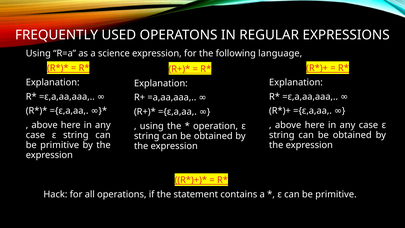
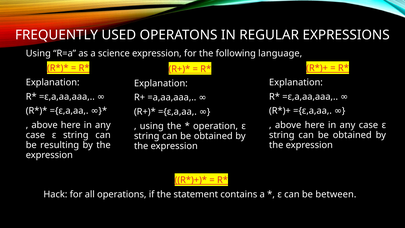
primitive at (60, 145): primitive -> resulting
ε can be primitive: primitive -> between
